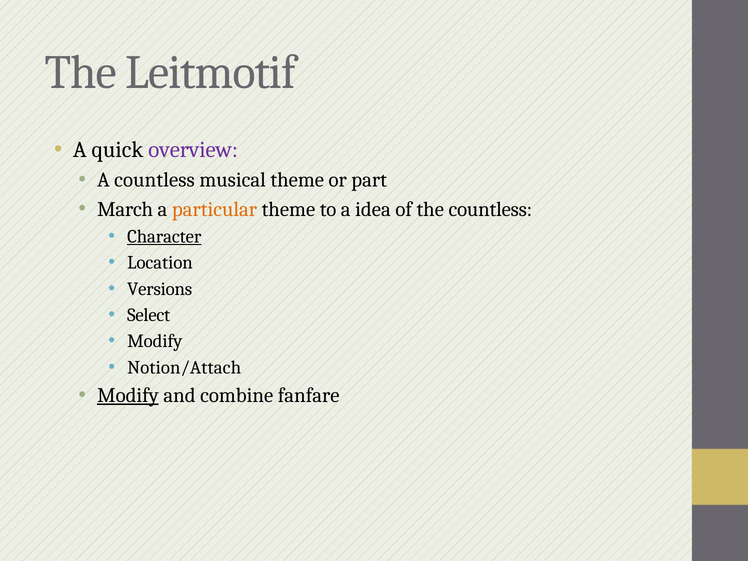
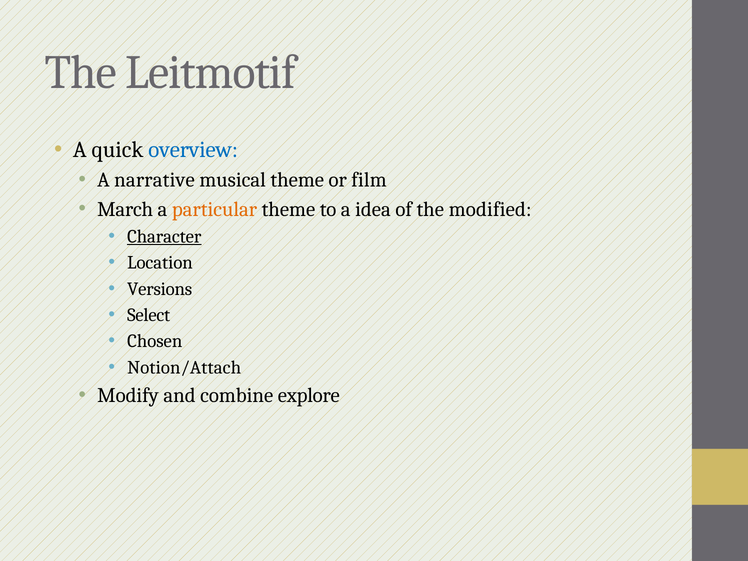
overview colour: purple -> blue
A countless: countless -> narrative
part: part -> film
the countless: countless -> modified
Modify at (155, 341): Modify -> Chosen
Modify at (128, 395) underline: present -> none
fanfare: fanfare -> explore
